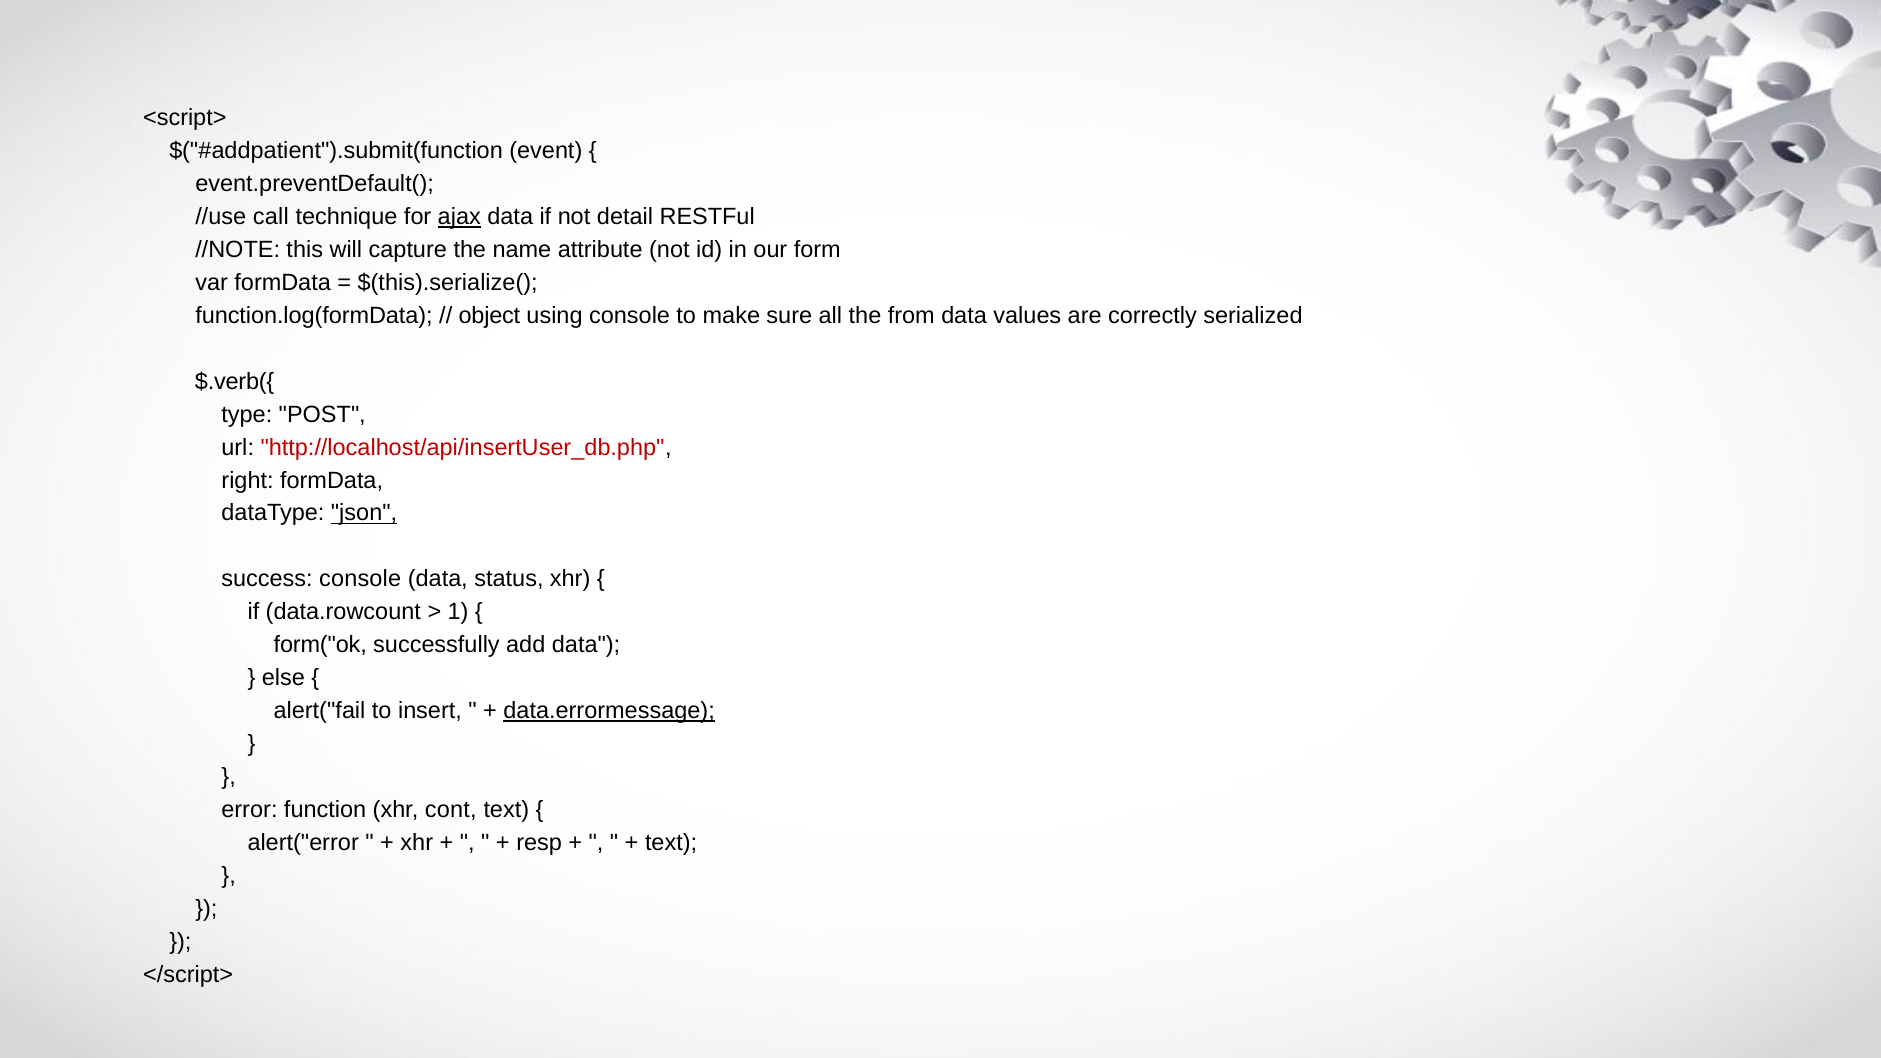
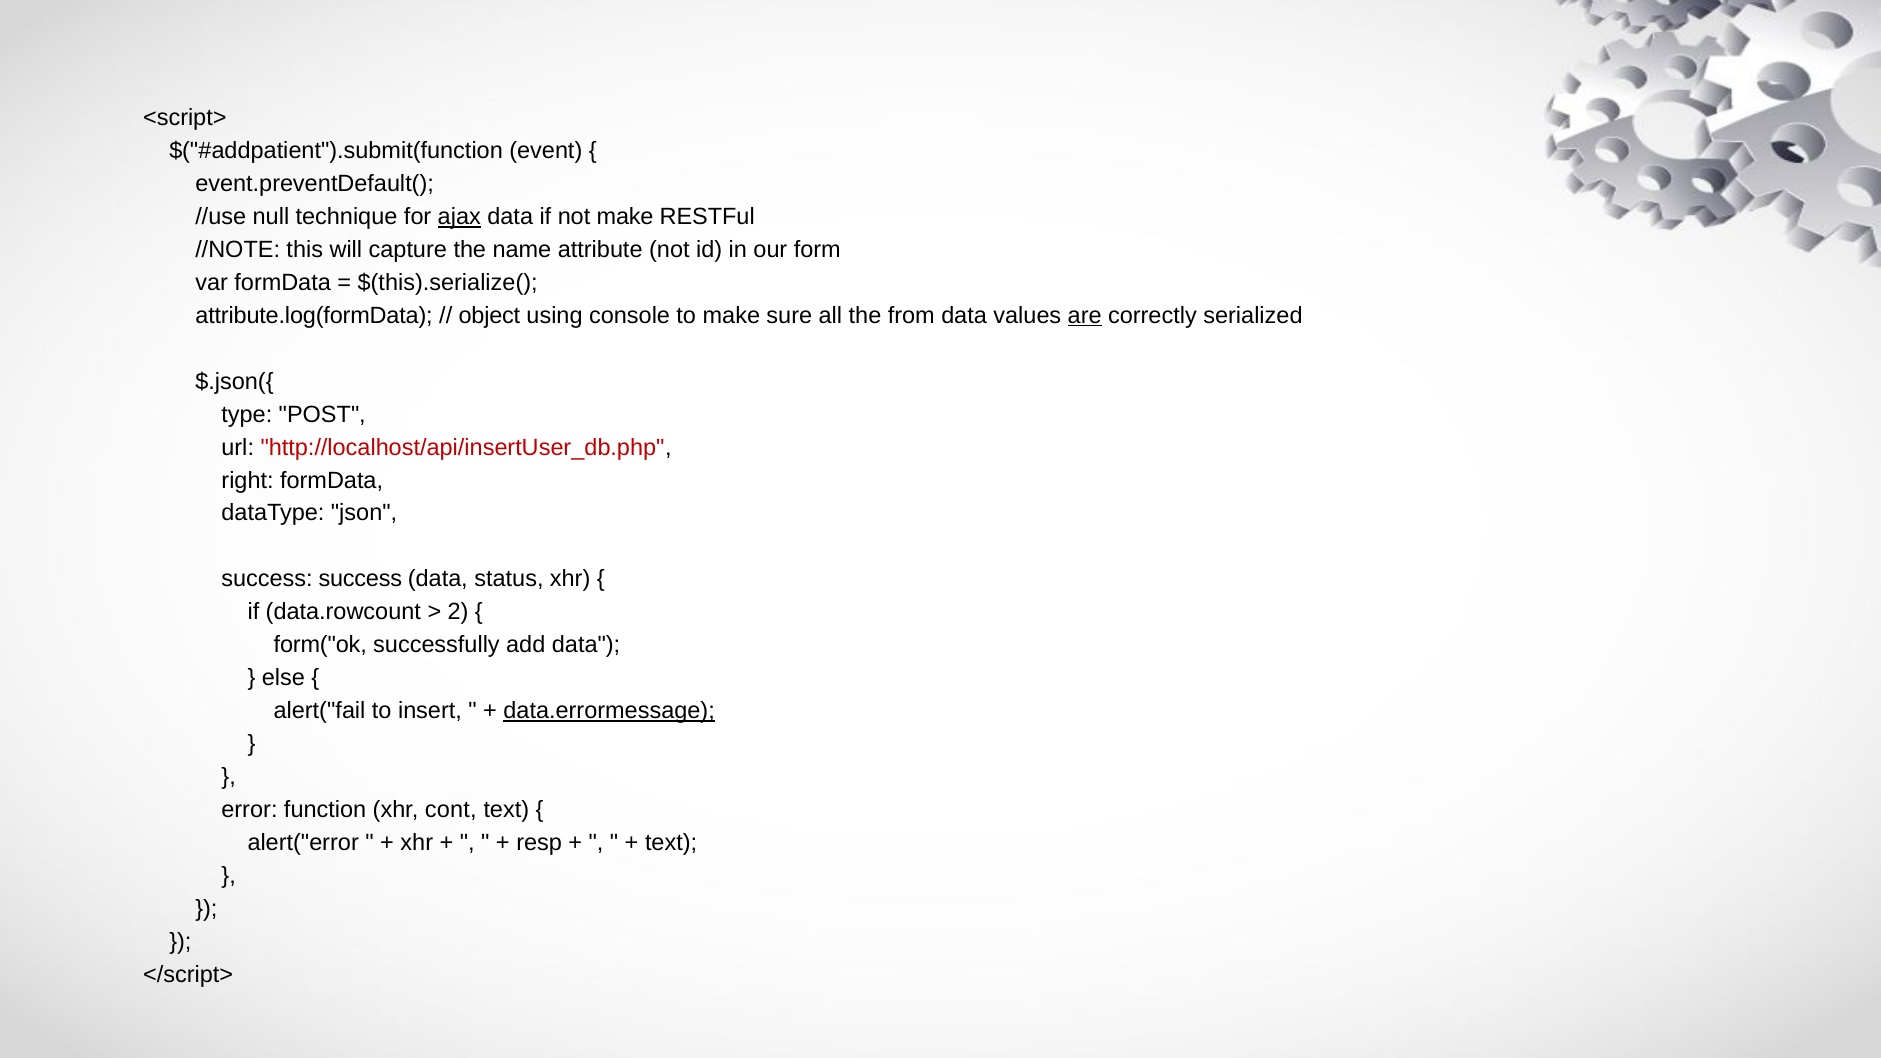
call: call -> null
not detail: detail -> make
function.log(formData: function.log(formData -> attribute.log(formData
are underline: none -> present
$.verb({: $.verb({ -> $.json({
json underline: present -> none
success console: console -> success
1: 1 -> 2
